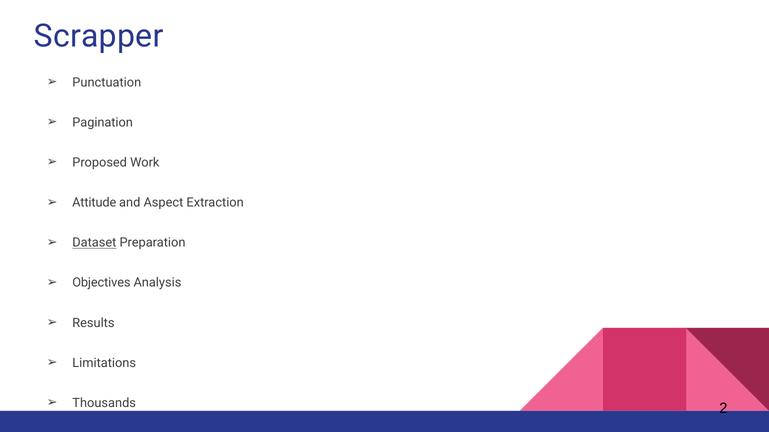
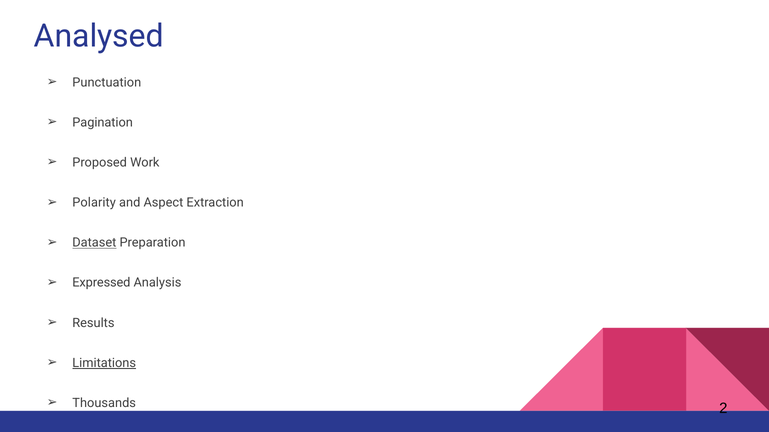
Scrapper: Scrapper -> Analysed
Attitude: Attitude -> Polarity
Objectives at (101, 283): Objectives -> Expressed
Limitations underline: none -> present
